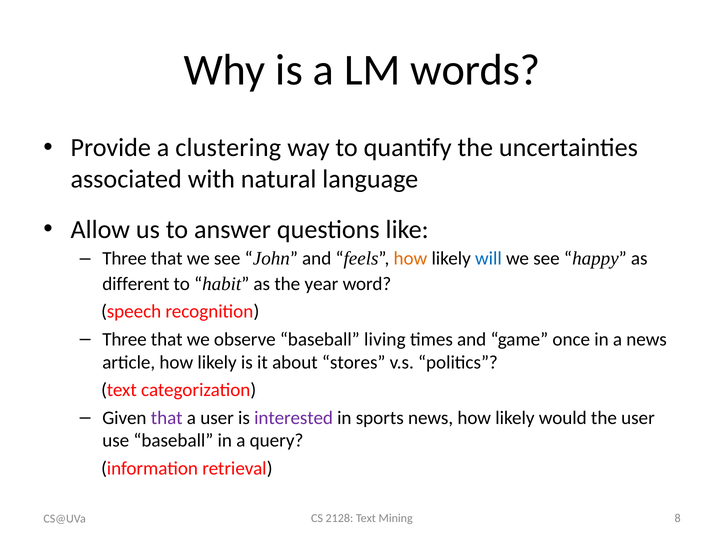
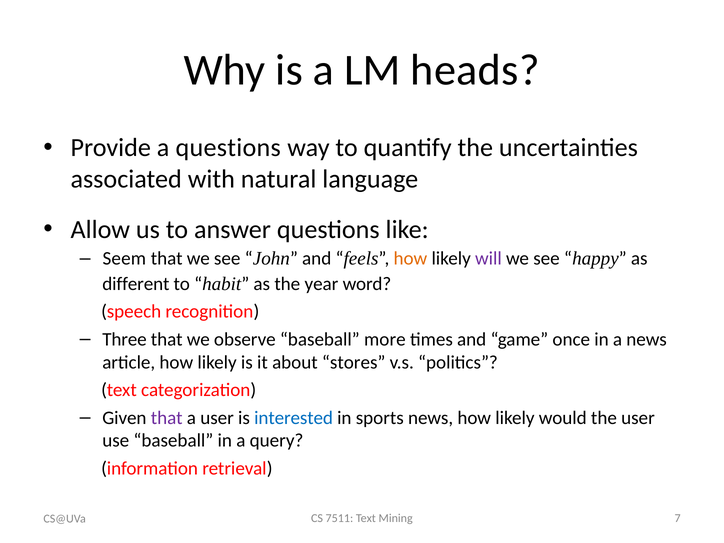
words: words -> heads
a clustering: clustering -> questions
Three at (124, 259): Three -> Seem
will colour: blue -> purple
living: living -> more
interested colour: purple -> blue
2128: 2128 -> 7511
8: 8 -> 7
